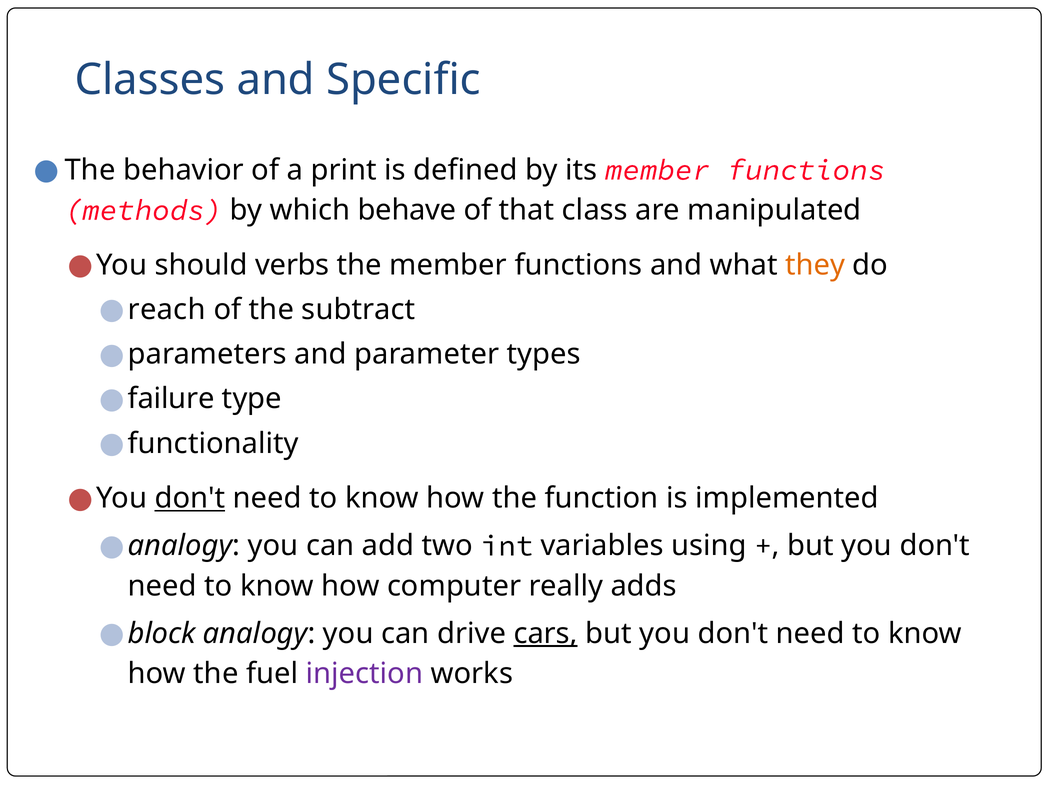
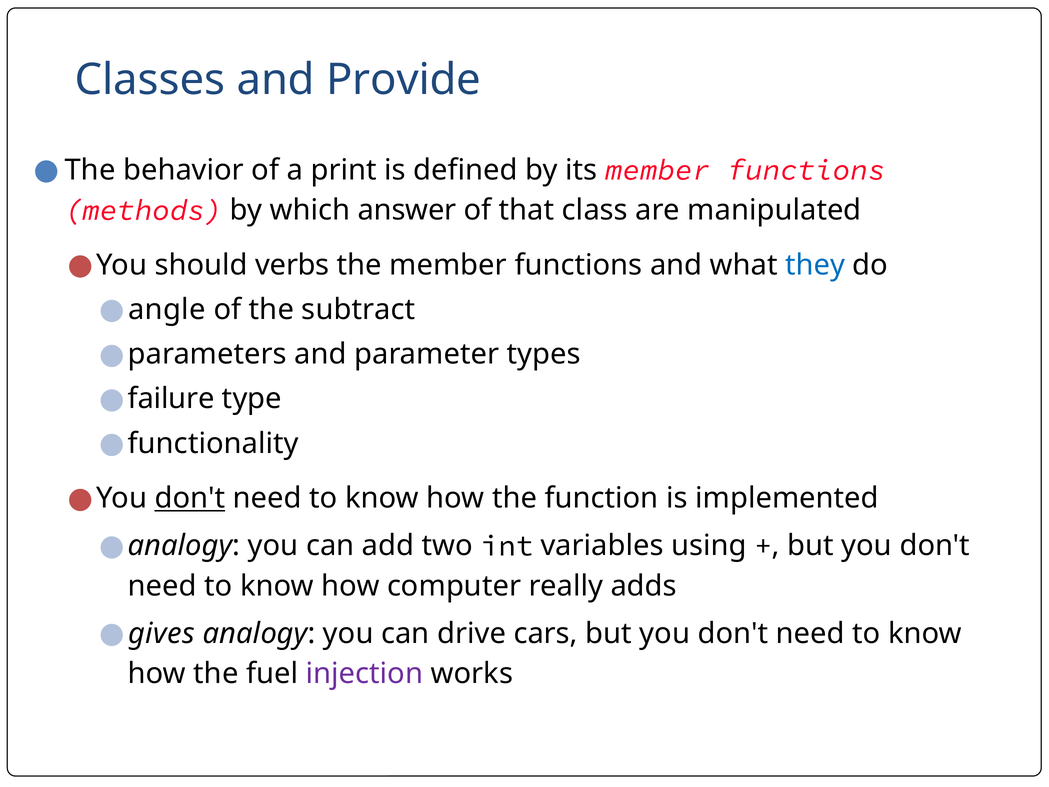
Specific: Specific -> Provide
behave: behave -> answer
they colour: orange -> blue
reach: reach -> angle
block: block -> gives
cars underline: present -> none
